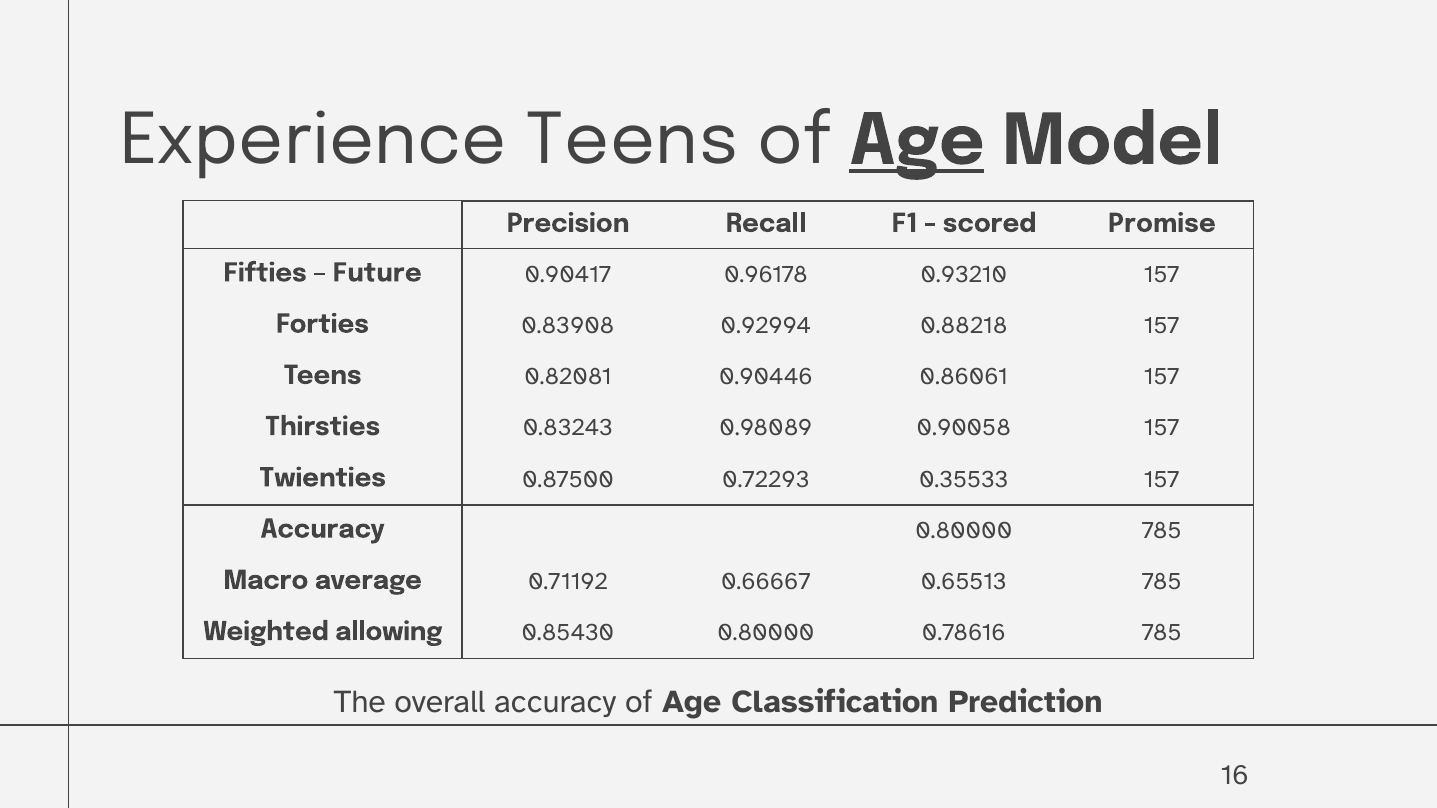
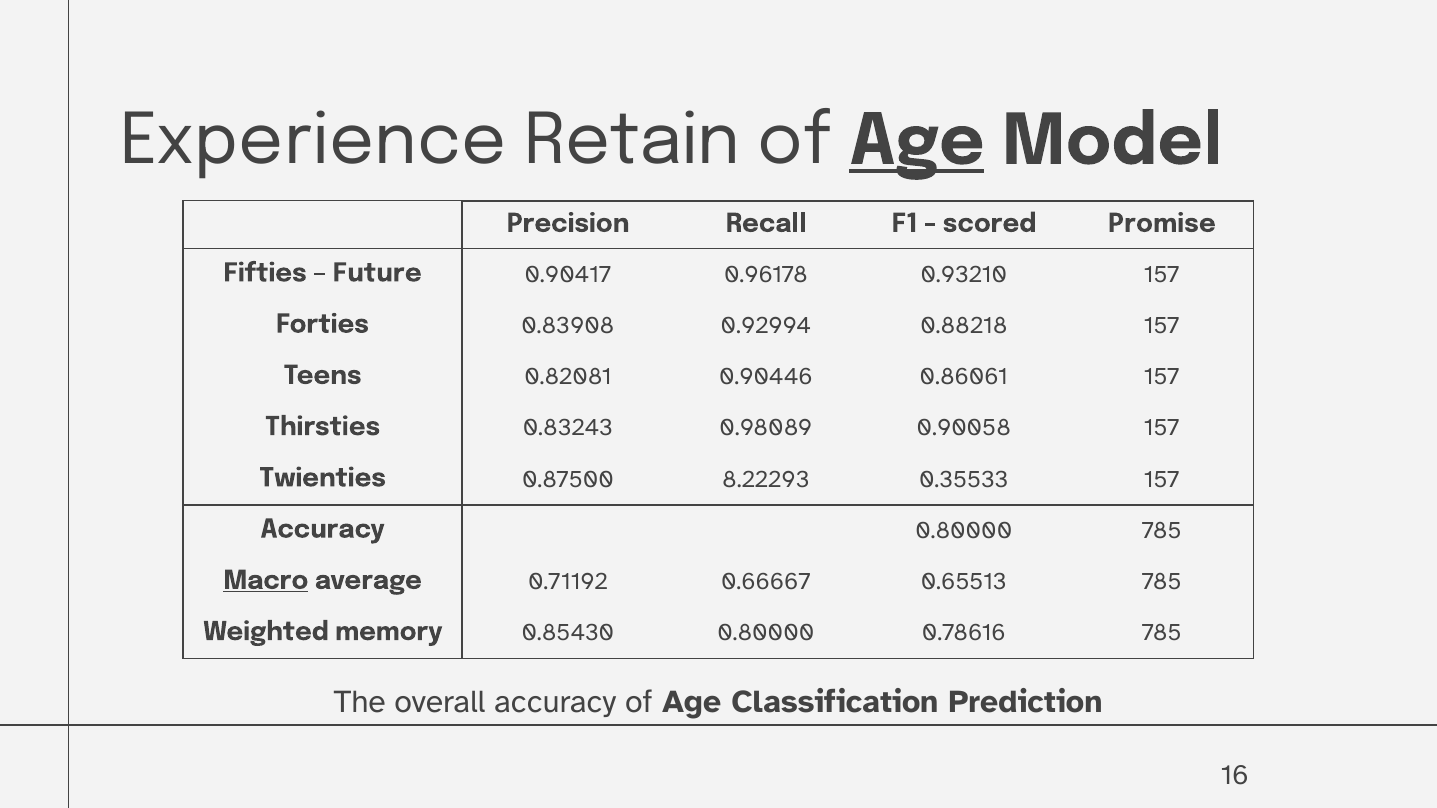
Experience Teens: Teens -> Retain
0.72293: 0.72293 -> 8.22293
Macro underline: none -> present
allowing: allowing -> memory
